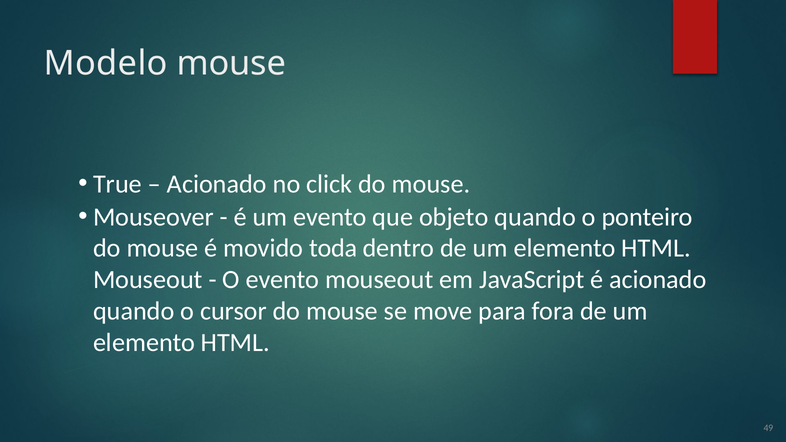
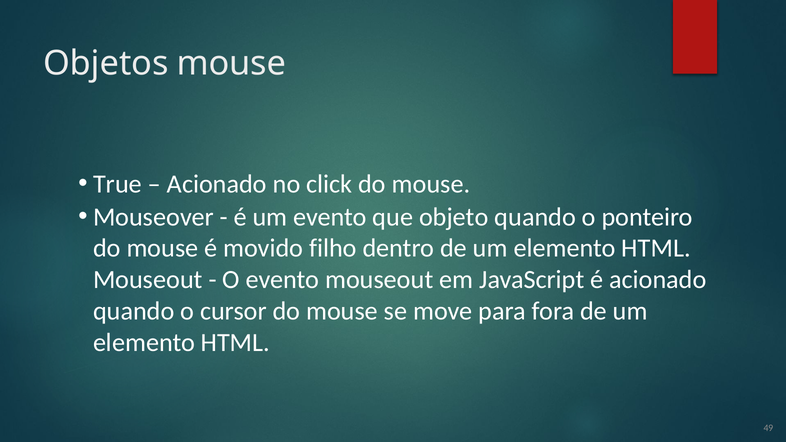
Modelo: Modelo -> Objetos
toda: toda -> filho
